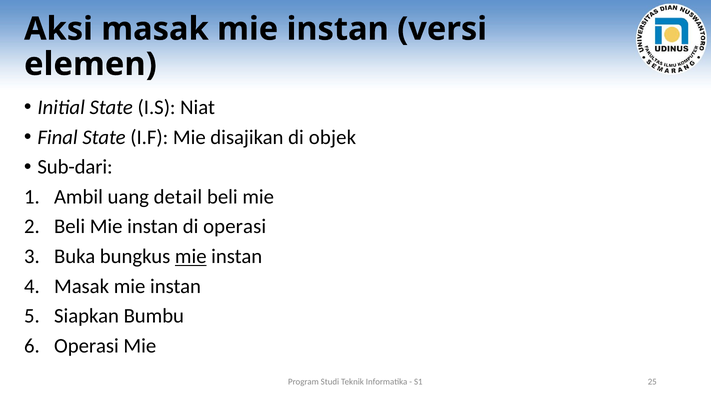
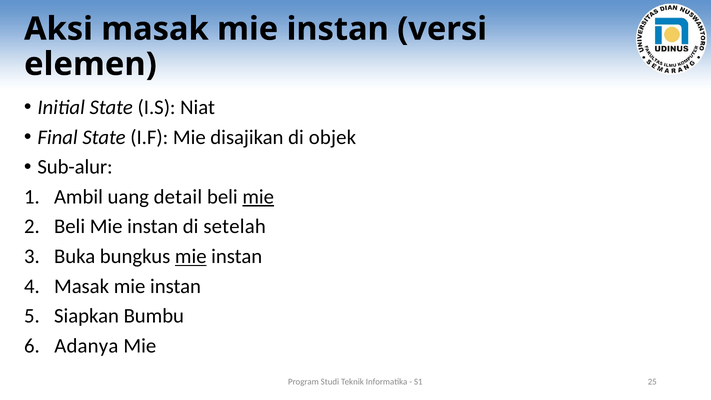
Sub-dari: Sub-dari -> Sub-alur
mie at (258, 197) underline: none -> present
di operasi: operasi -> setelah
Operasi at (86, 346): Operasi -> Adanya
